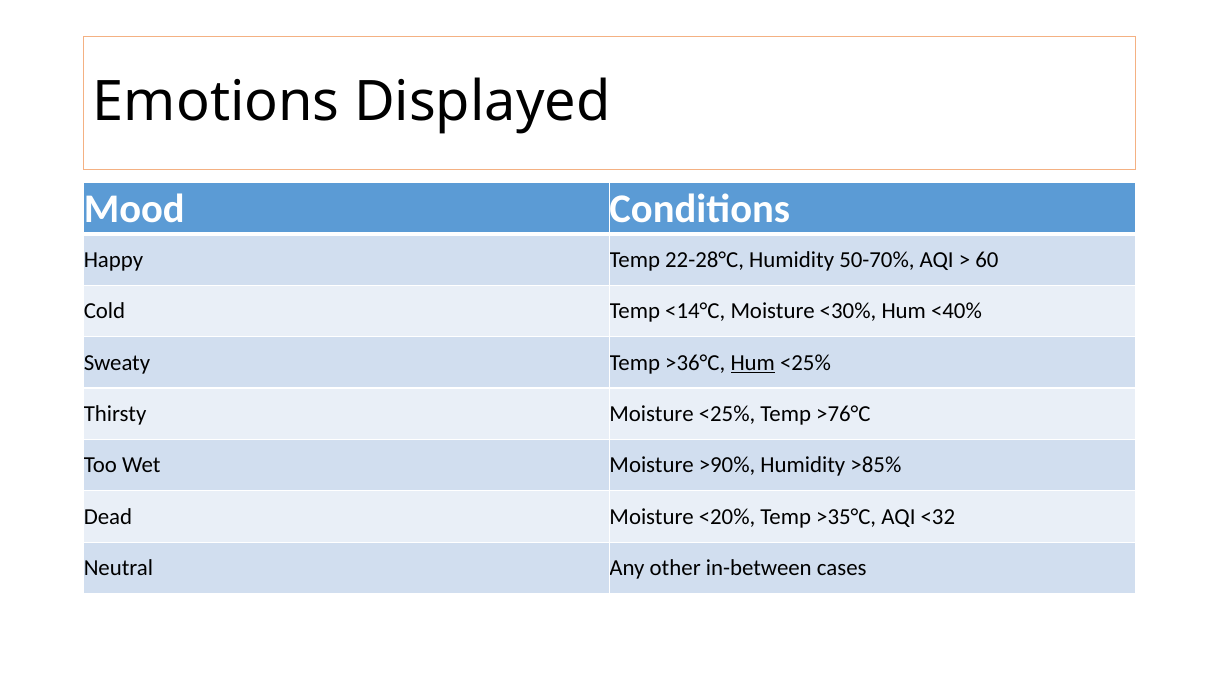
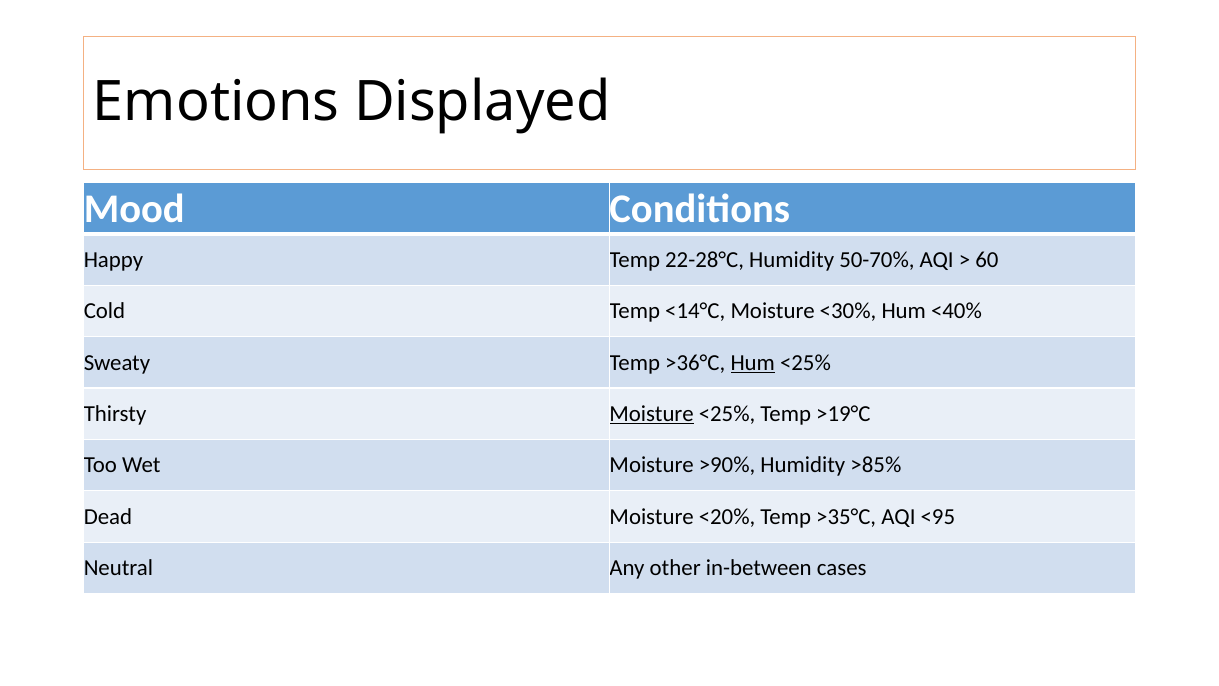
Moisture at (652, 414) underline: none -> present
>76°C: >76°C -> >19°C
<32: <32 -> <95
